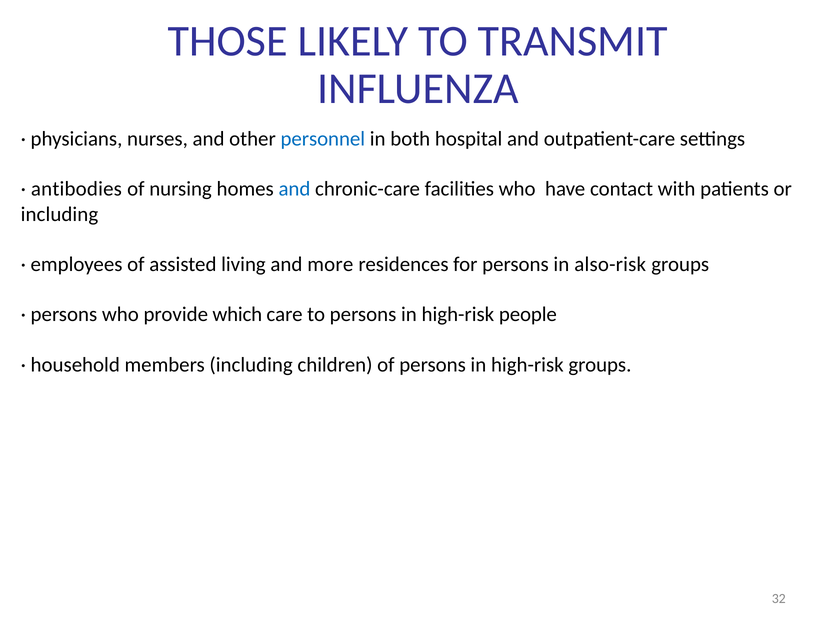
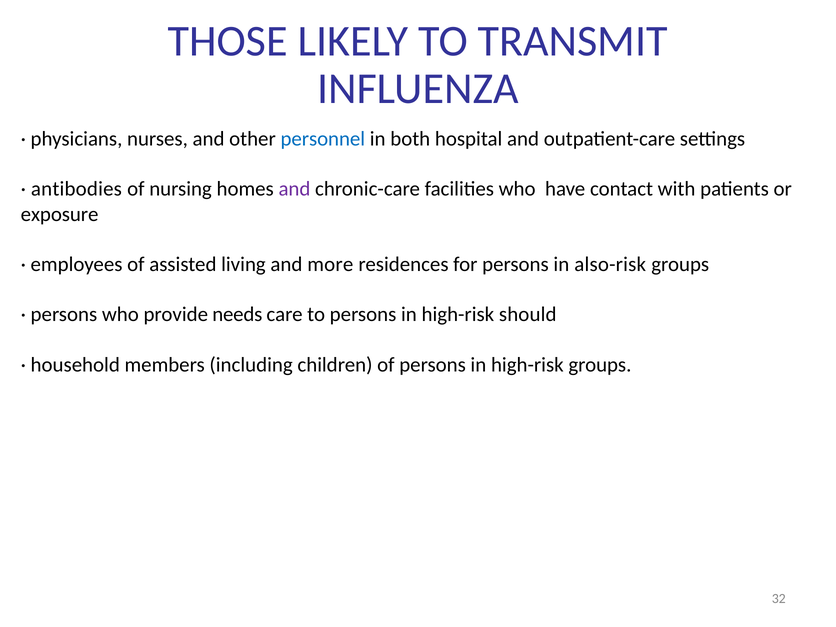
and at (294, 189) colour: blue -> purple
including at (59, 214): including -> exposure
which: which -> needs
people: people -> should
